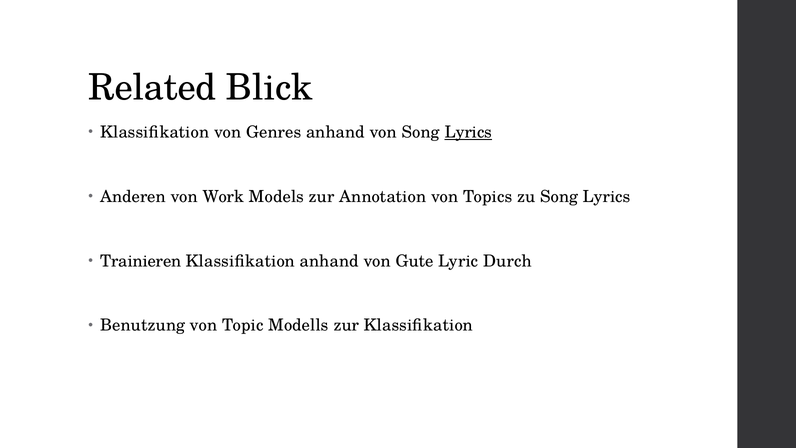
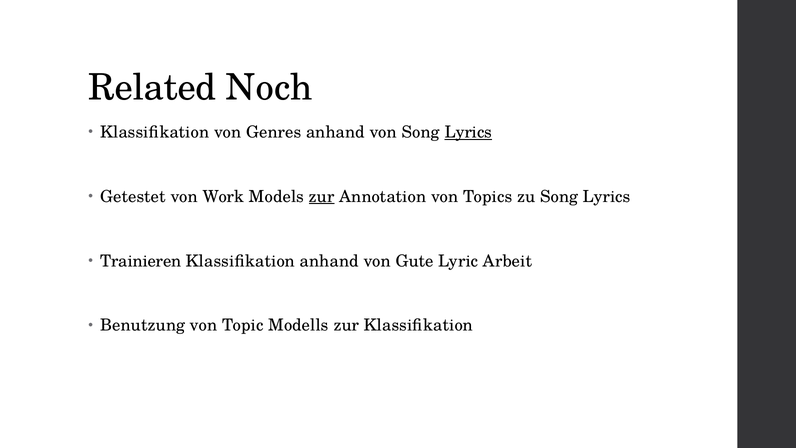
Blick: Blick -> Noch
Anderen: Anderen -> Getestet
zur at (322, 196) underline: none -> present
Durch: Durch -> Arbeit
